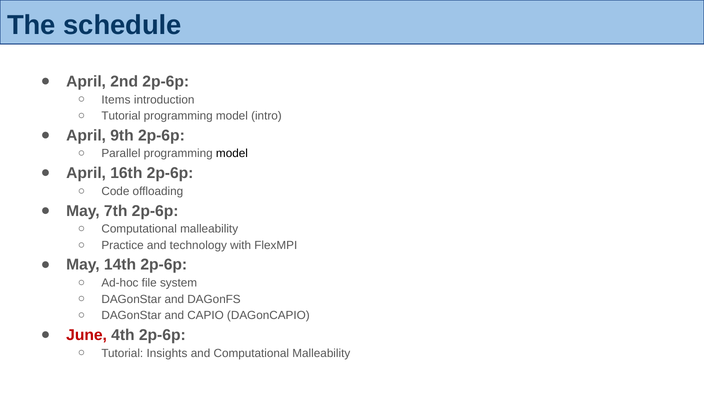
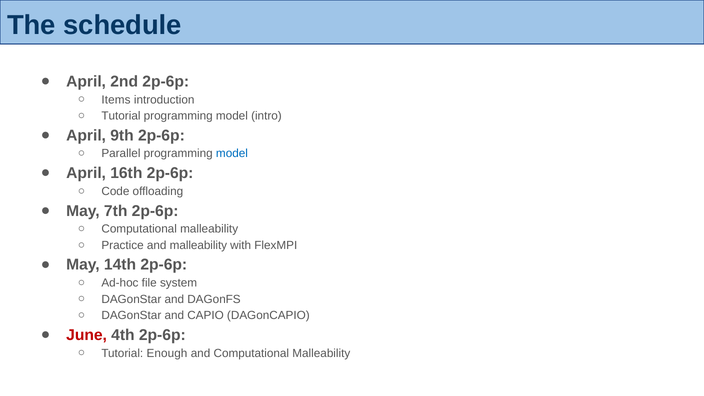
model at (232, 154) colour: black -> blue
and technology: technology -> malleability
Insights: Insights -> Enough
